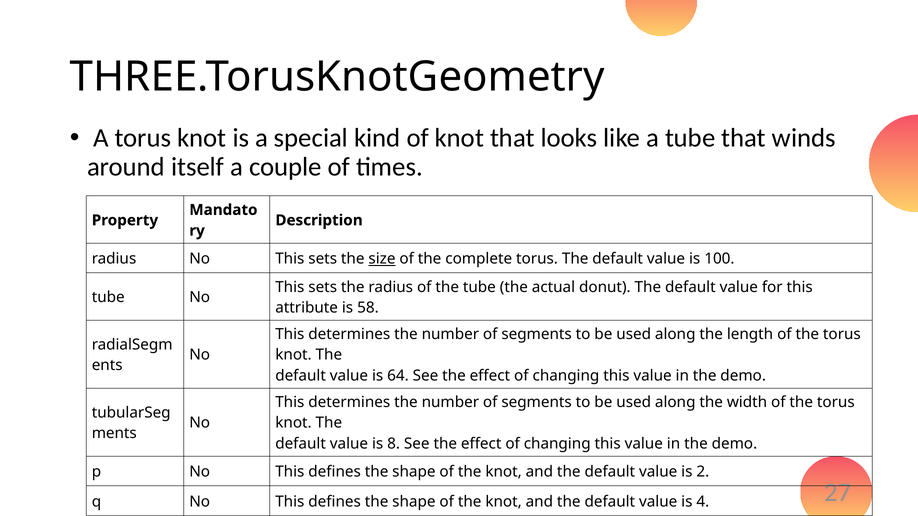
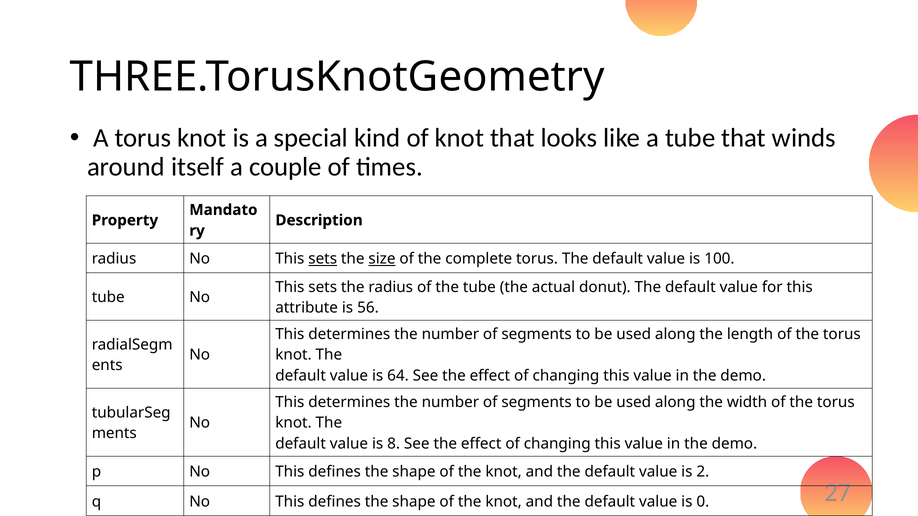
sets at (323, 259) underline: none -> present
58: 58 -> 56
4: 4 -> 0
